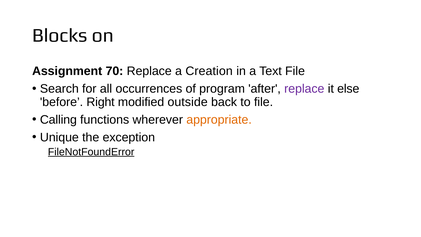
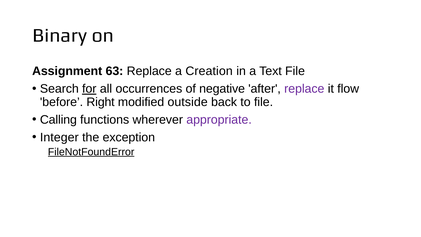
Blocks: Blocks -> Binary
70: 70 -> 63
for underline: none -> present
program: program -> negative
else: else -> flow
appropriate colour: orange -> purple
Unique: Unique -> Integer
